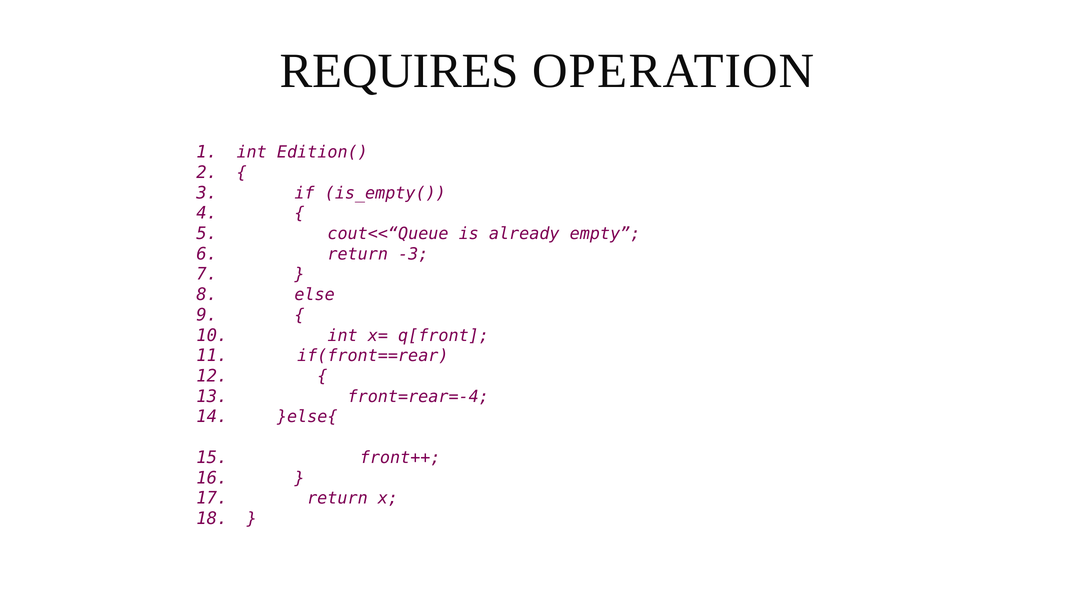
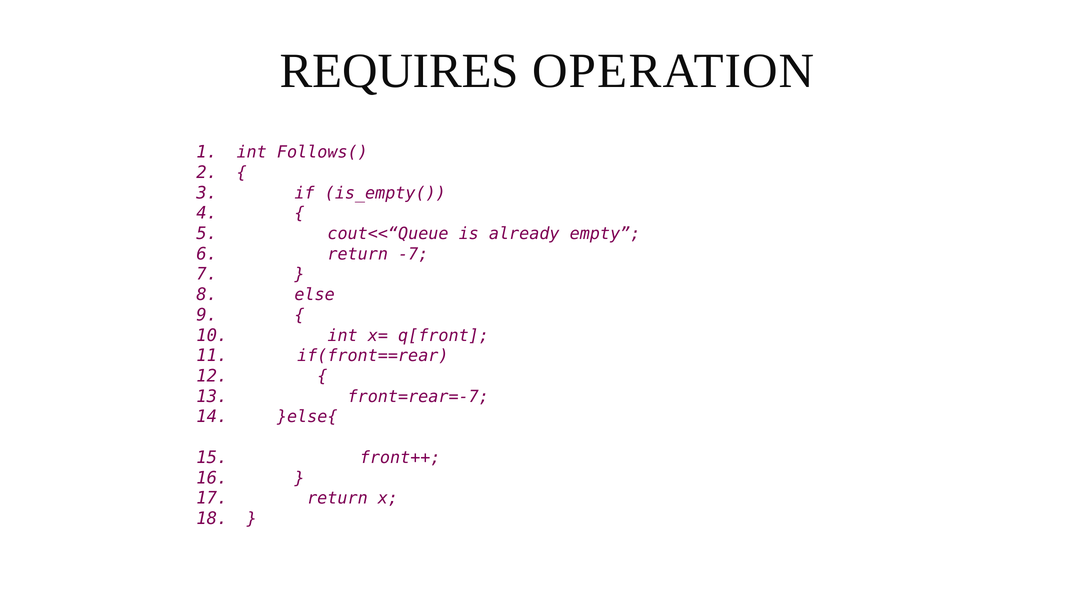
Edition(: Edition( -> Follows(
-3: -3 -> -7
front=rear=-4: front=rear=-4 -> front=rear=-7
